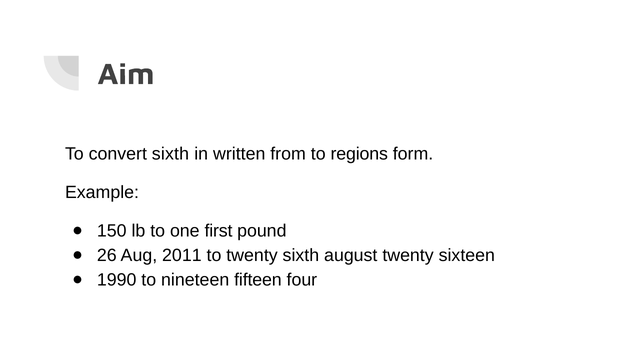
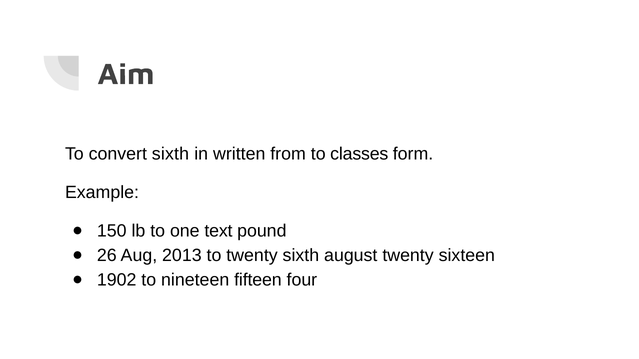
regions: regions -> classes
first: first -> text
2011: 2011 -> 2013
1990: 1990 -> 1902
